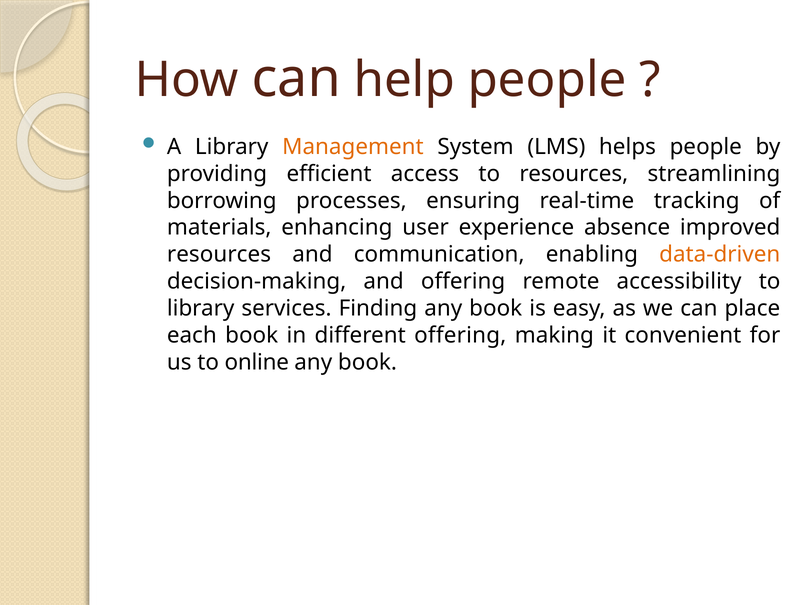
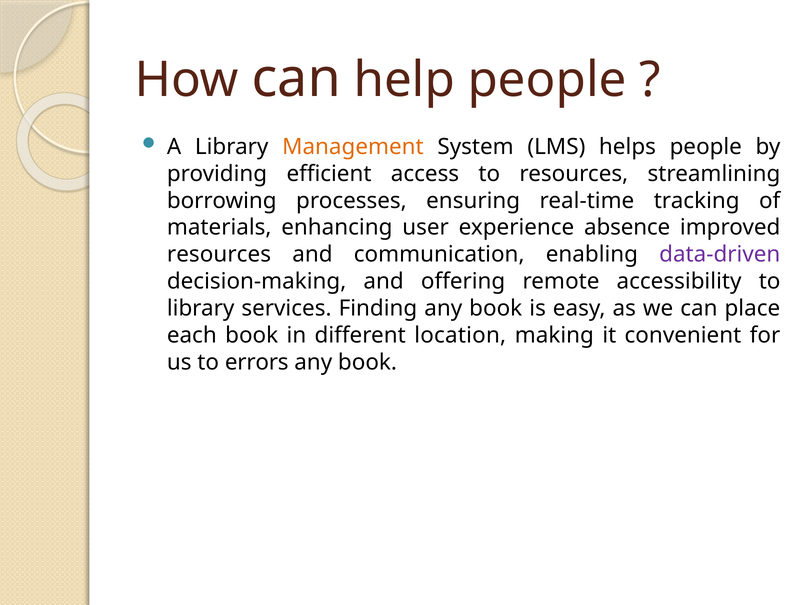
data-driven colour: orange -> purple
different offering: offering -> location
online: online -> errors
